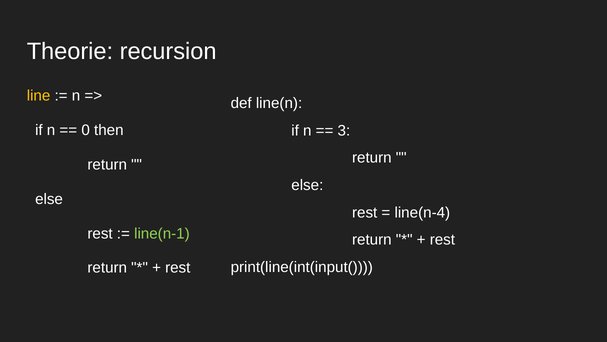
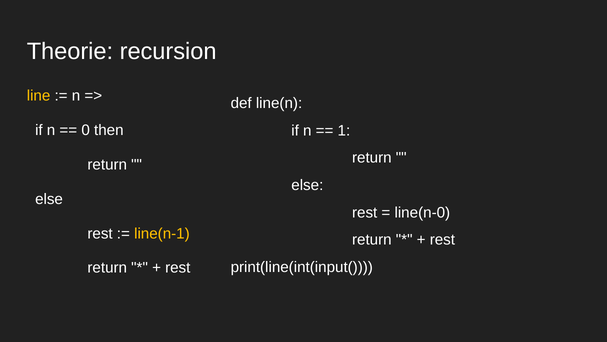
3: 3 -> 1
line(n-4: line(n-4 -> line(n-0
line(n-1 colour: light green -> yellow
